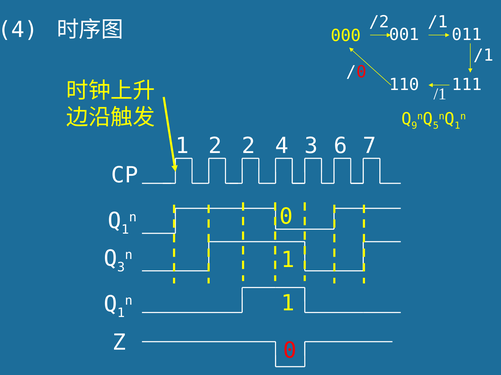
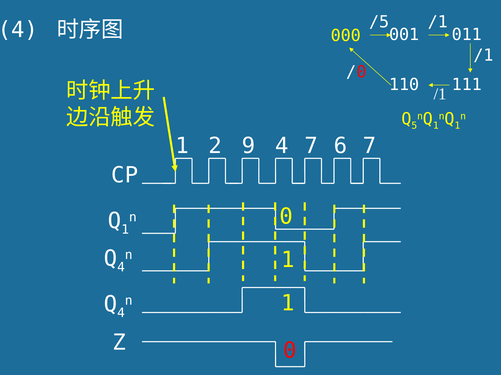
/2: /2 -> /5
9: 9 -> 5
5 at (436, 126): 5 -> 1
2 2: 2 -> 9
4 3: 3 -> 7
3 at (121, 268): 3 -> 4
1 at (121, 314): 1 -> 4
